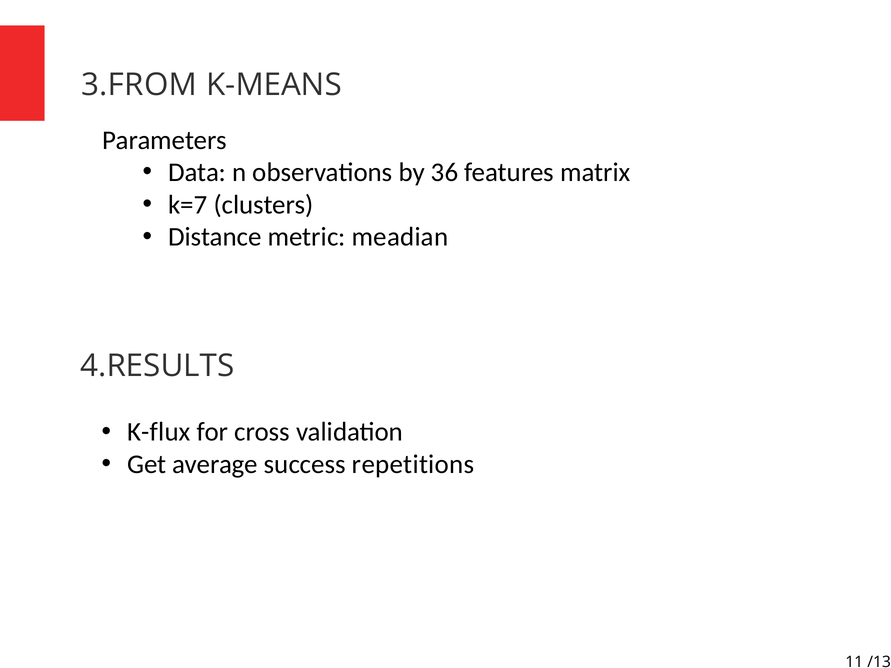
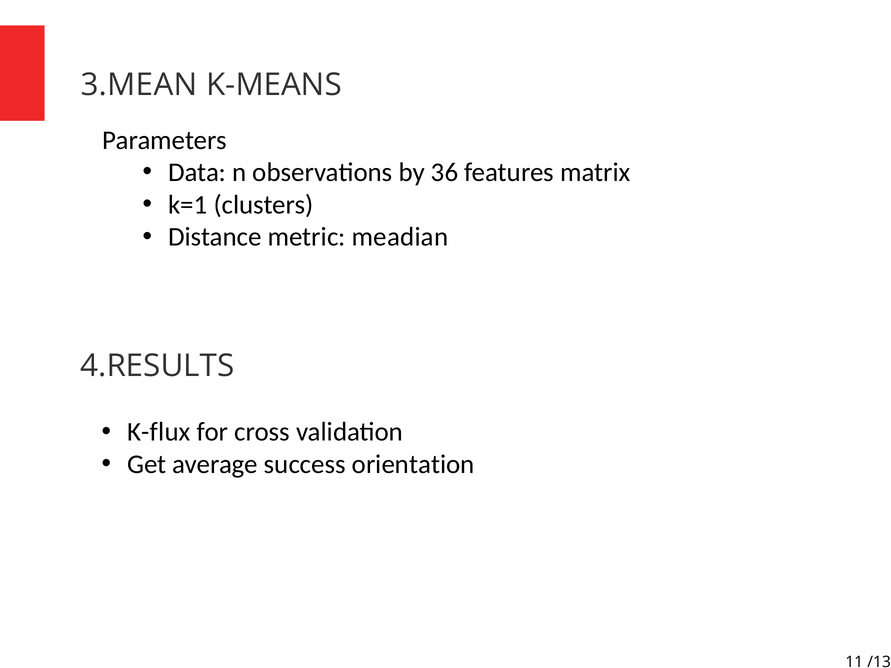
3.FROM: 3.FROM -> 3.MEAN
k=7: k=7 -> k=1
repetitions: repetitions -> orientation
